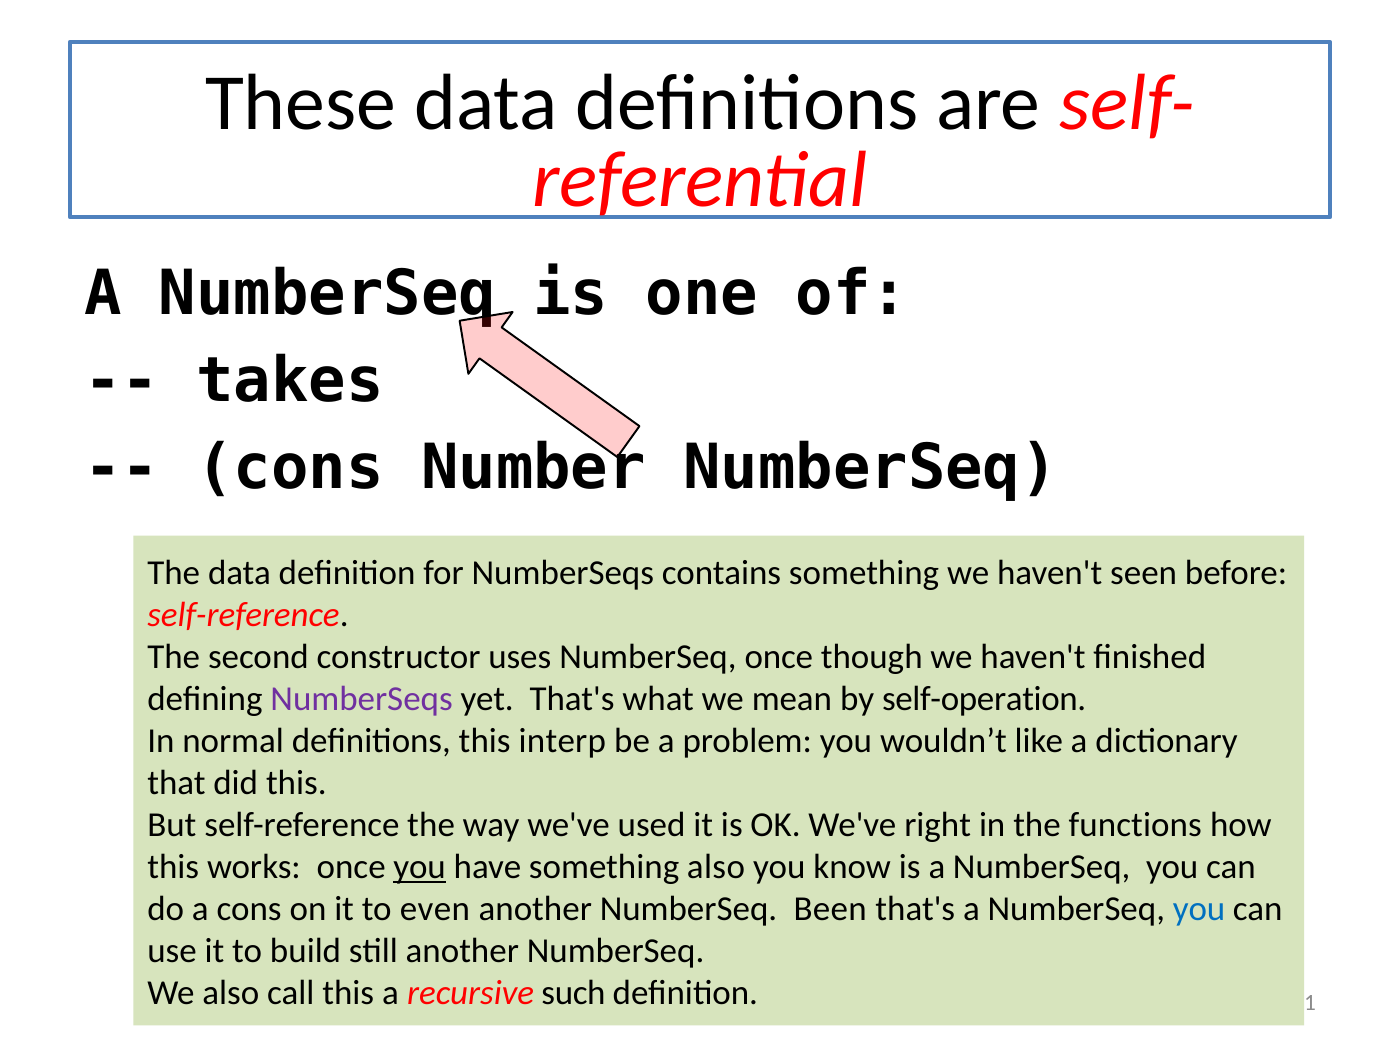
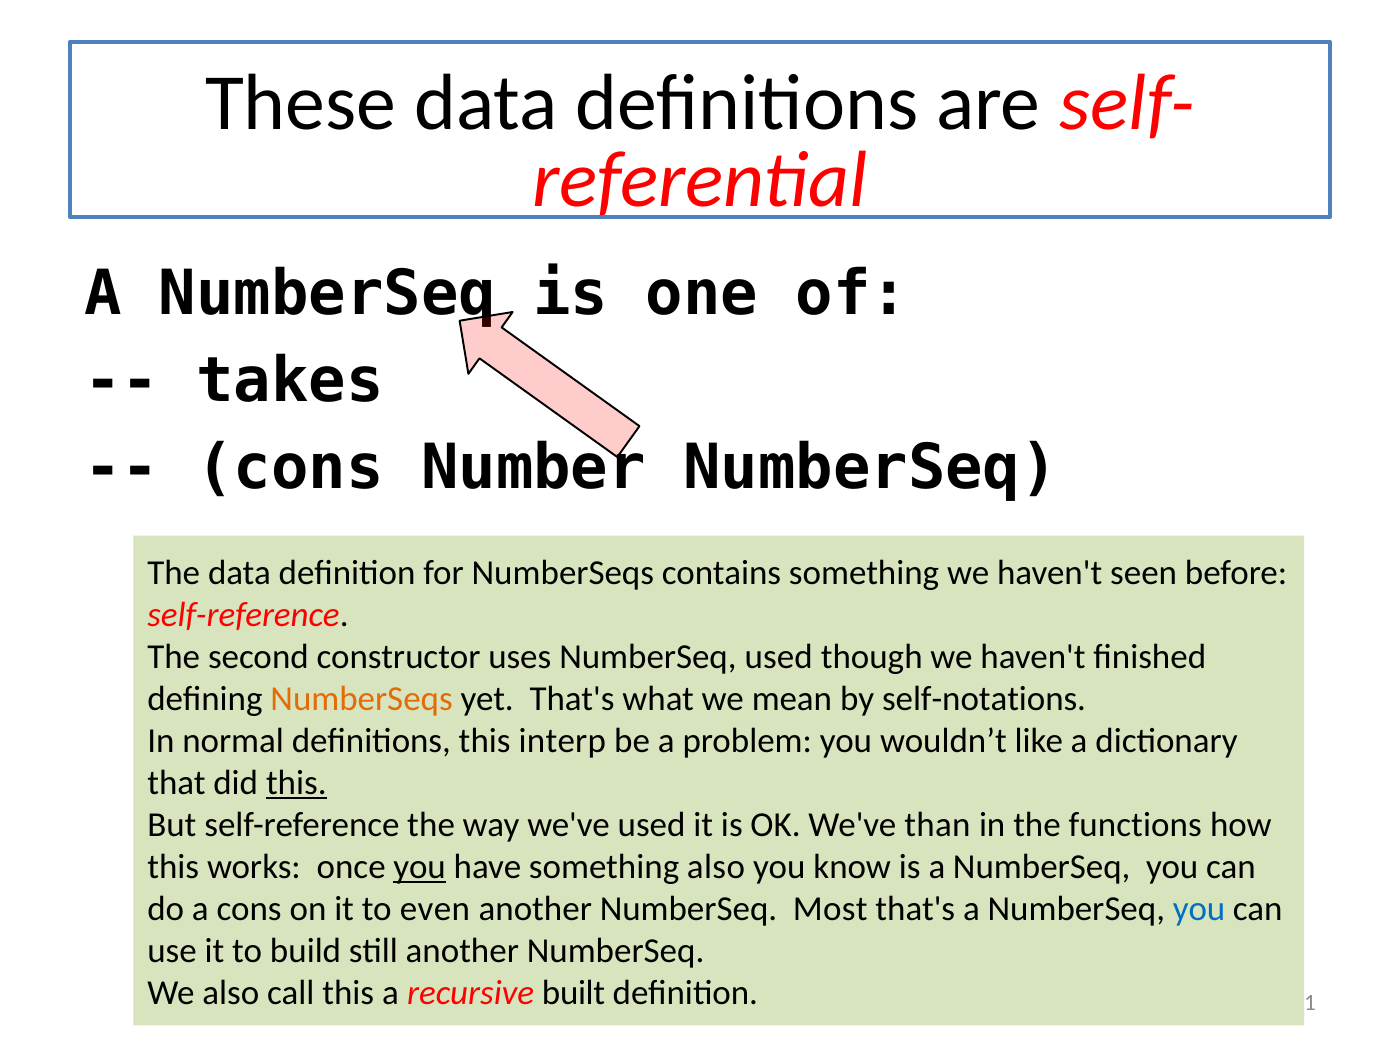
NumberSeq once: once -> used
NumberSeqs at (362, 699) colour: purple -> orange
self-operation: self-operation -> self-notations
this at (296, 783) underline: none -> present
right: right -> than
Been: Been -> Most
such: such -> built
